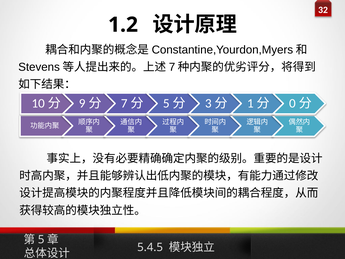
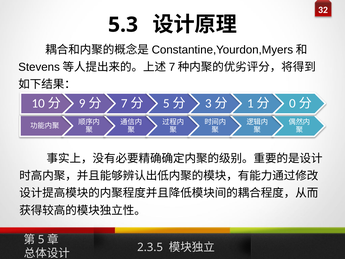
1.2: 1.2 -> 5.3
5.4.5: 5.4.5 -> 2.3.5
